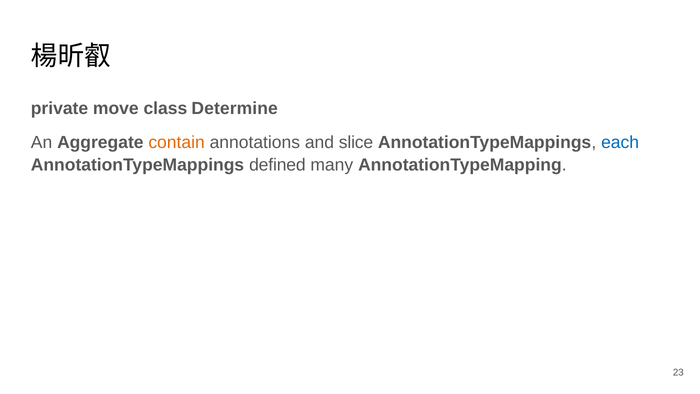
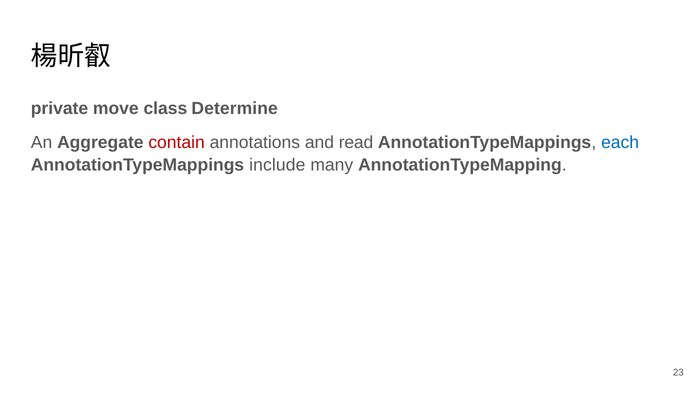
contain colour: orange -> red
slice: slice -> read
defined: defined -> include
